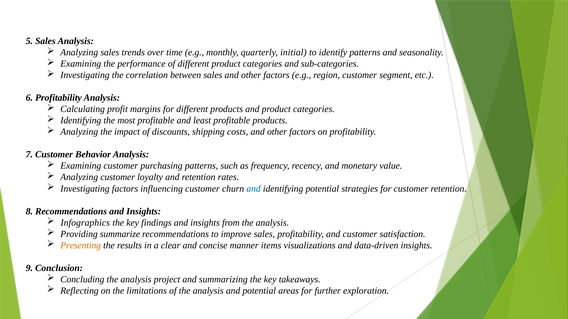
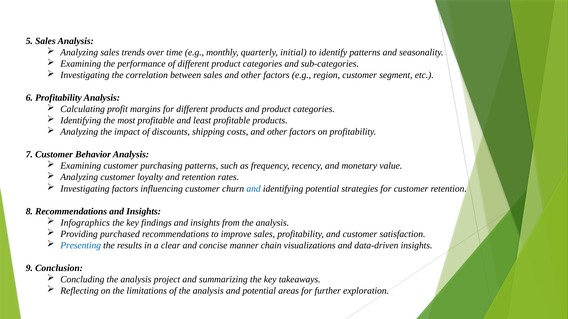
summarize: summarize -> purchased
Presenting colour: orange -> blue
items: items -> chain
